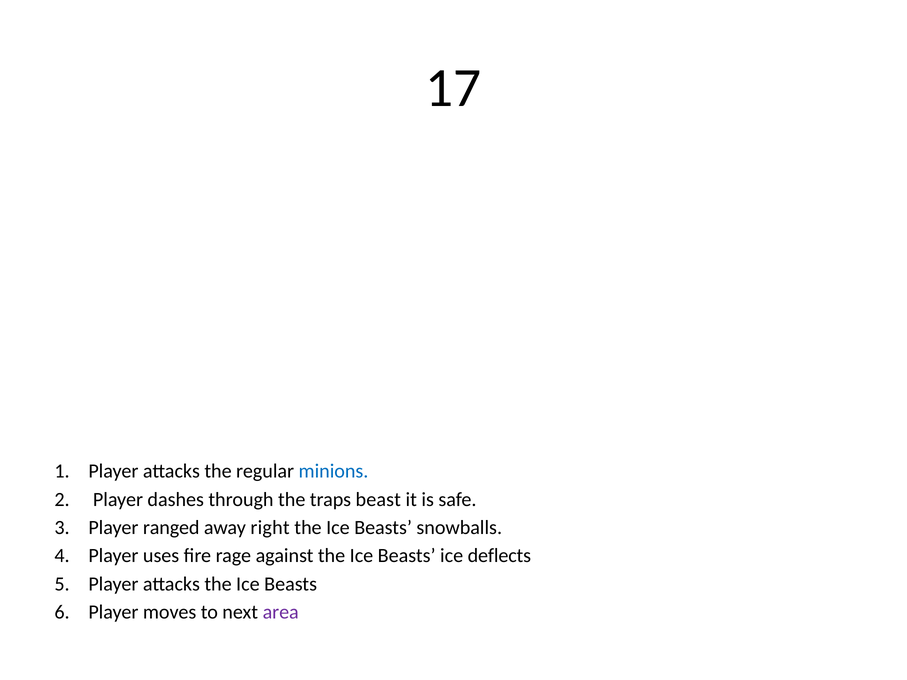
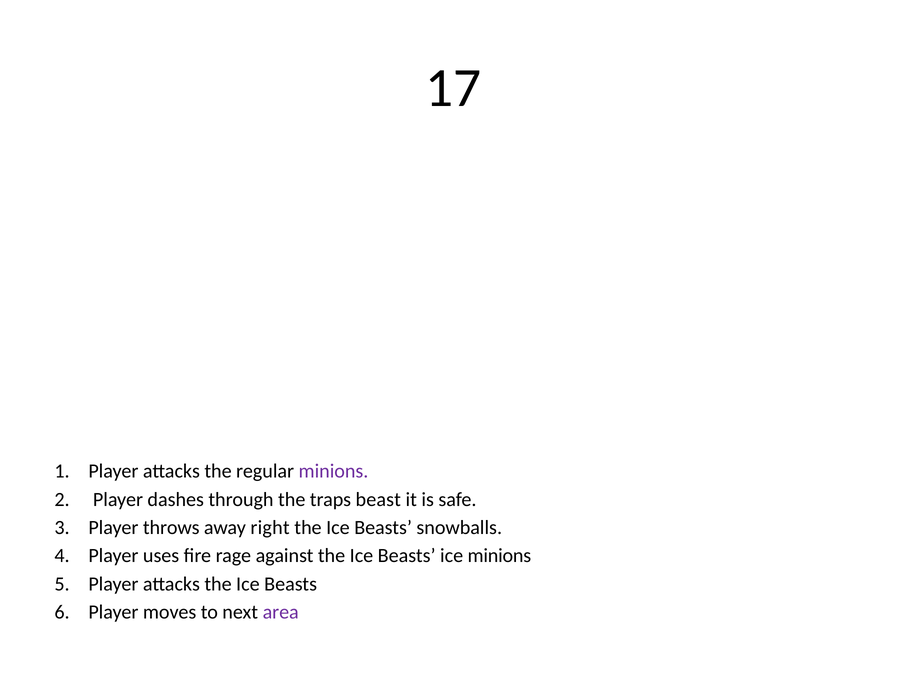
minions at (333, 471) colour: blue -> purple
ranged: ranged -> throws
ice deflects: deflects -> minions
